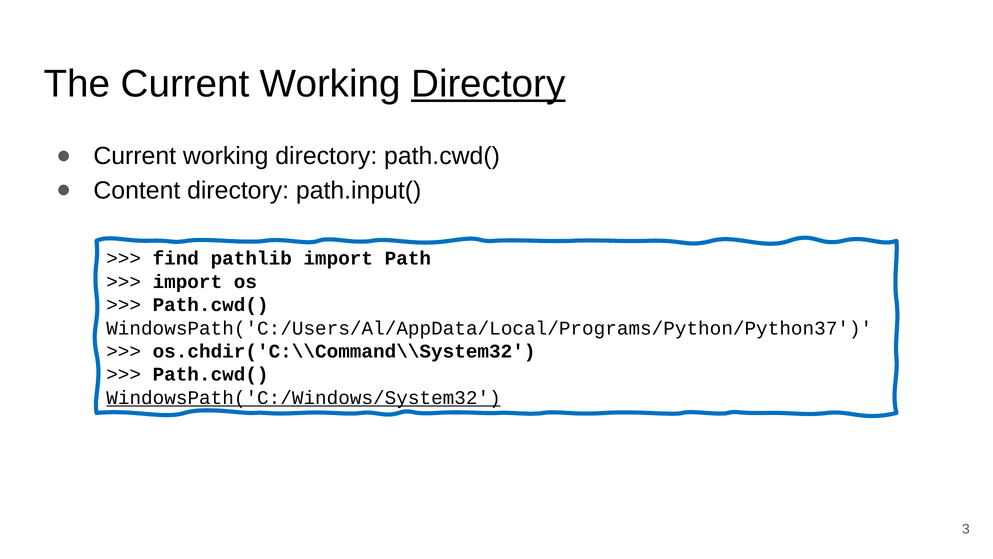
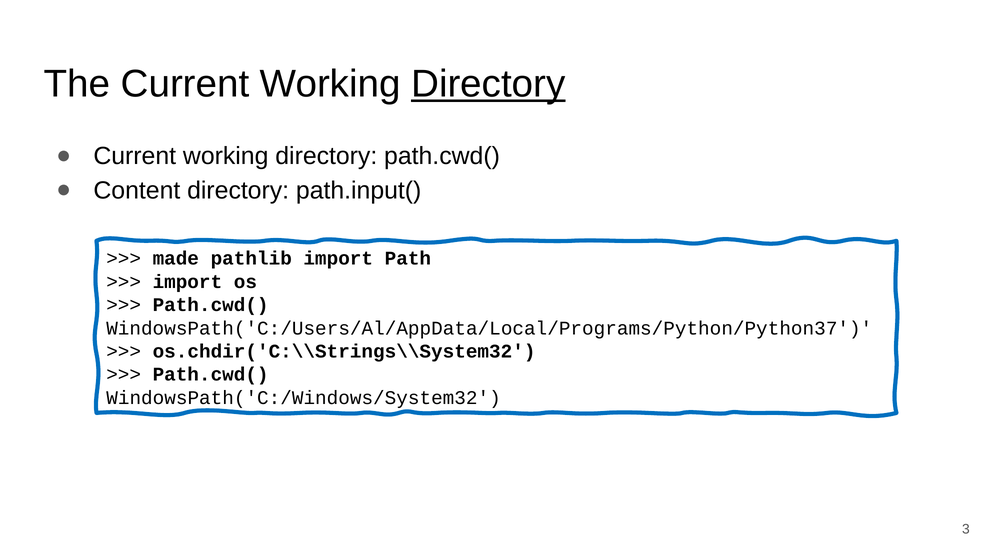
find: find -> made
os.chdir('C:\\Command\\System32: os.chdir('C:\\Command\\System32 -> os.chdir('C:\\Strings\\System32
WindowsPath('C:/Windows/System32 underline: present -> none
